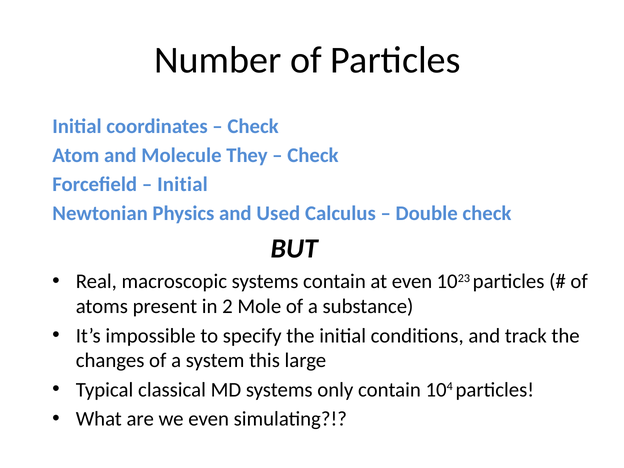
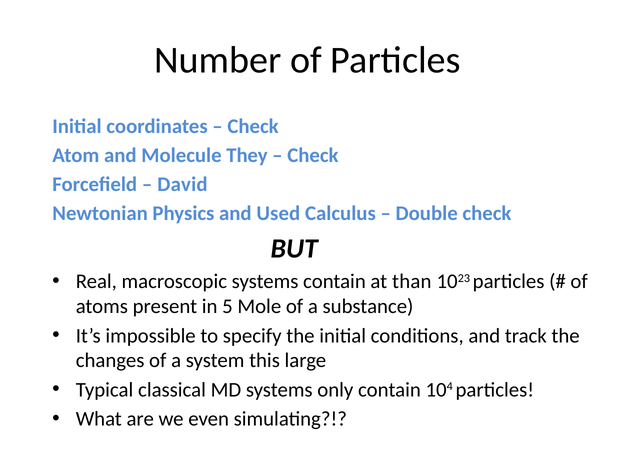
Initial at (182, 184): Initial -> David
at even: even -> than
2: 2 -> 5
